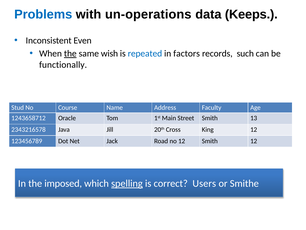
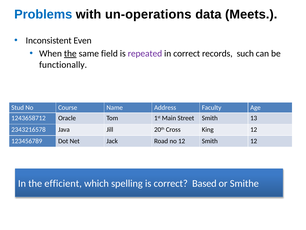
Keeps: Keeps -> Meets
wish: wish -> field
repeated colour: blue -> purple
in factors: factors -> correct
imposed: imposed -> efficient
spelling underline: present -> none
Users: Users -> Based
